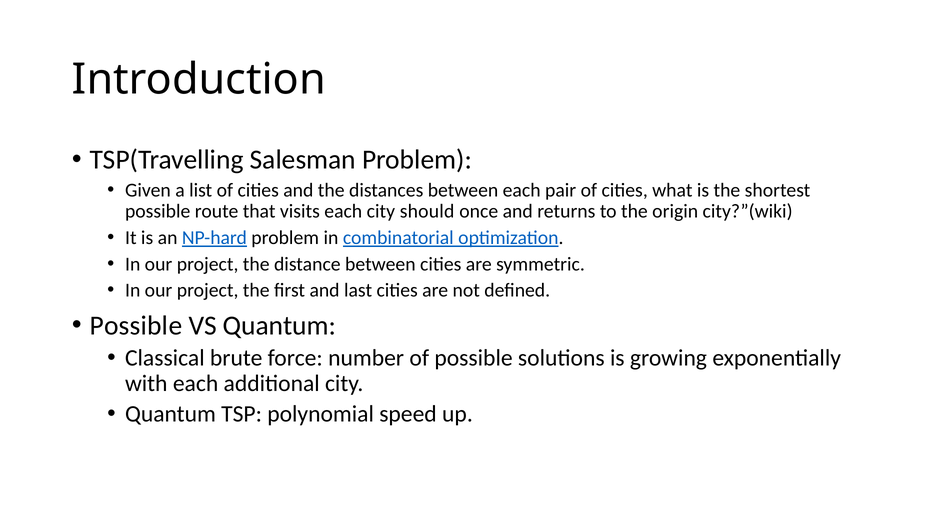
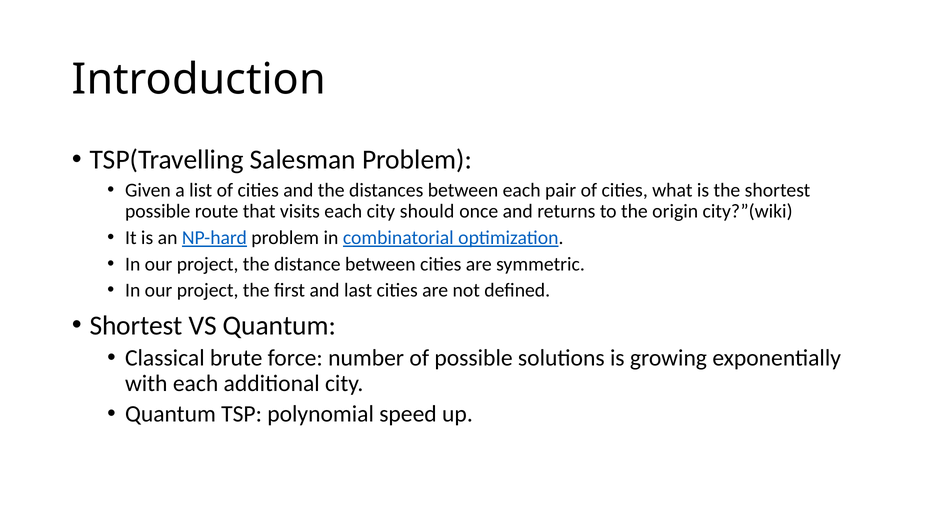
Possible at (136, 325): Possible -> Shortest
